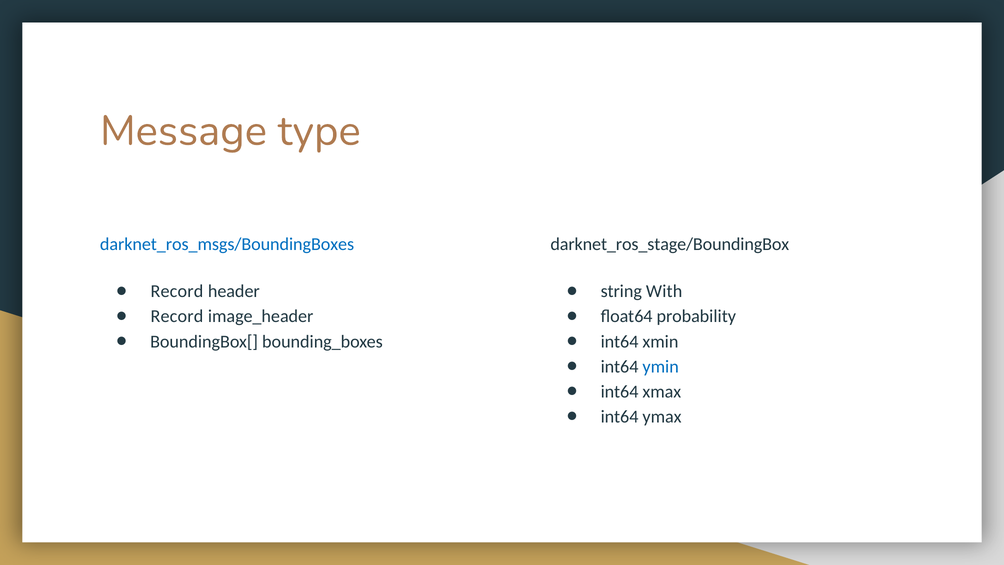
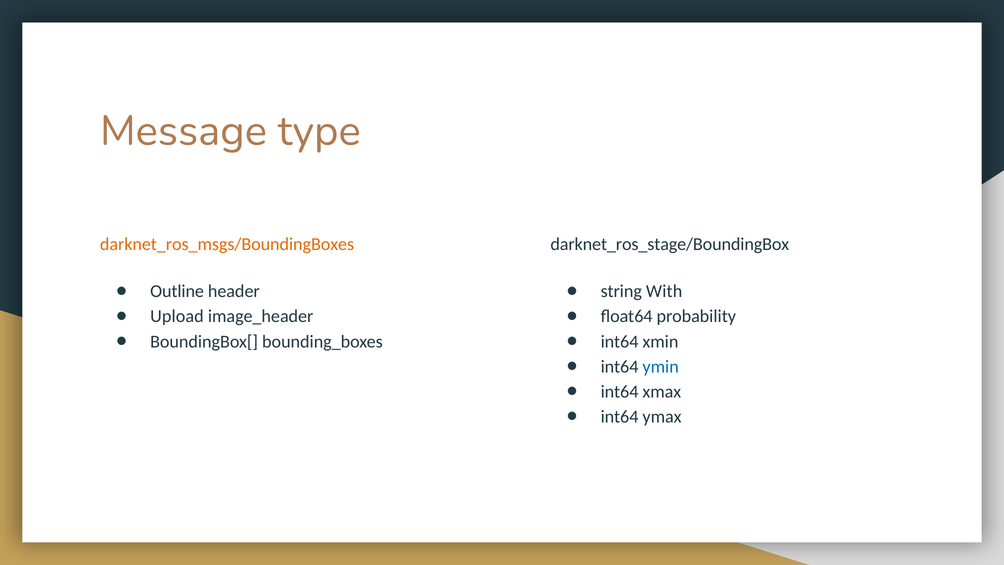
darknet_ros_msgs/BoundingBoxes colour: blue -> orange
Record at (177, 291): Record -> Outline
Record at (177, 316): Record -> Upload
